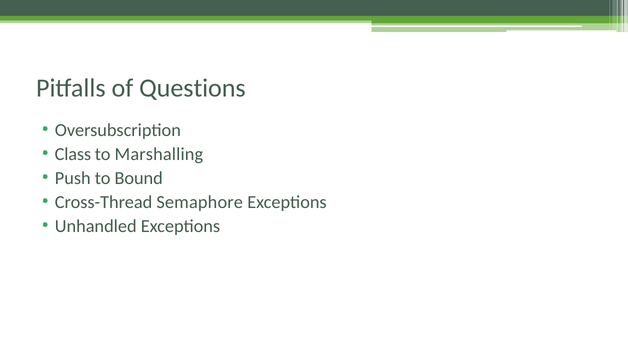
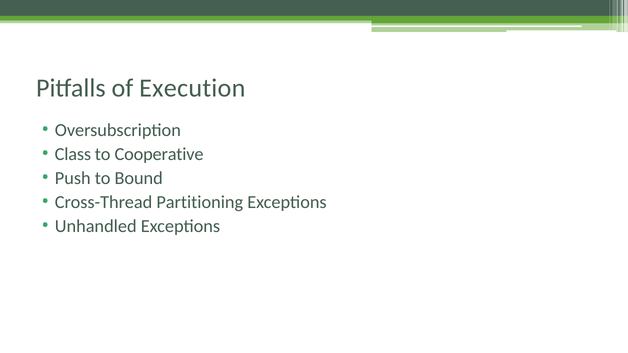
Questions: Questions -> Execution
Marshalling: Marshalling -> Cooperative
Semaphore: Semaphore -> Partitioning
